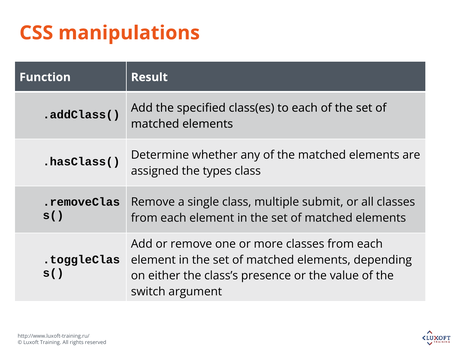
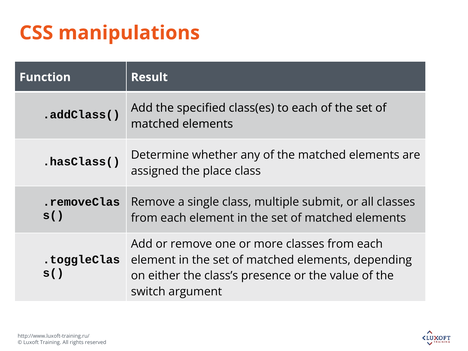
types: types -> place
